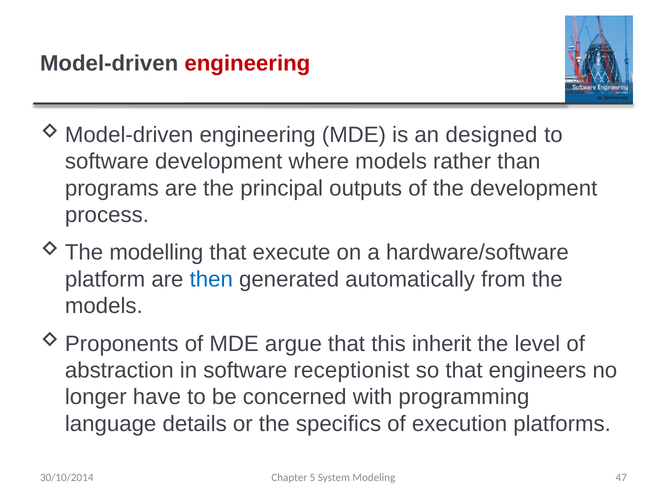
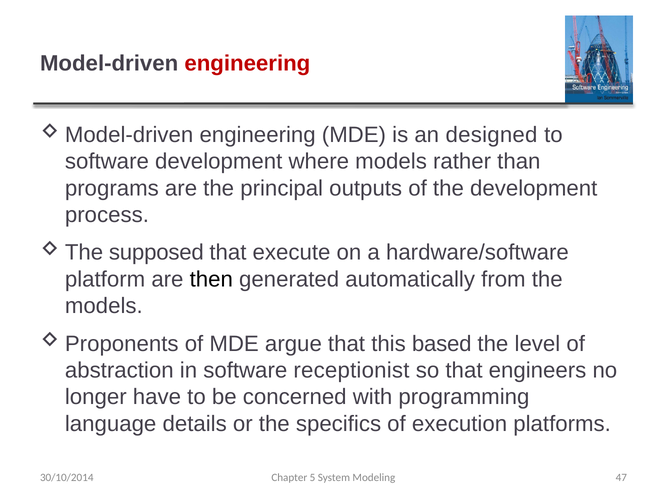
modelling: modelling -> supposed
then colour: blue -> black
inherit: inherit -> based
